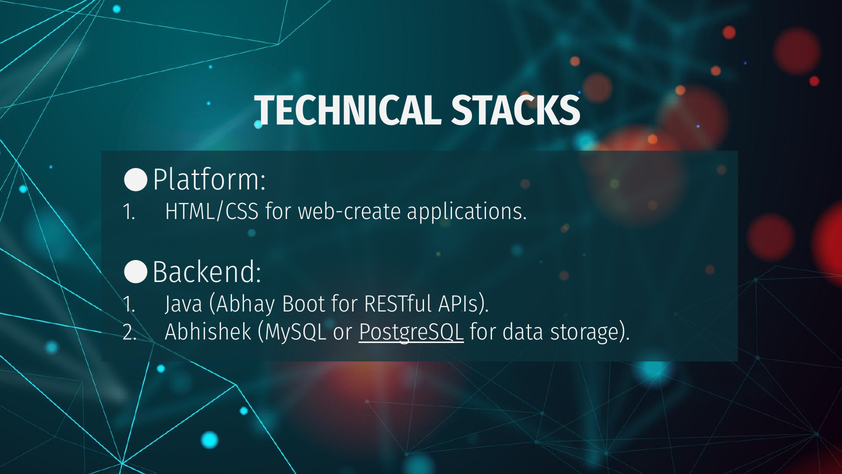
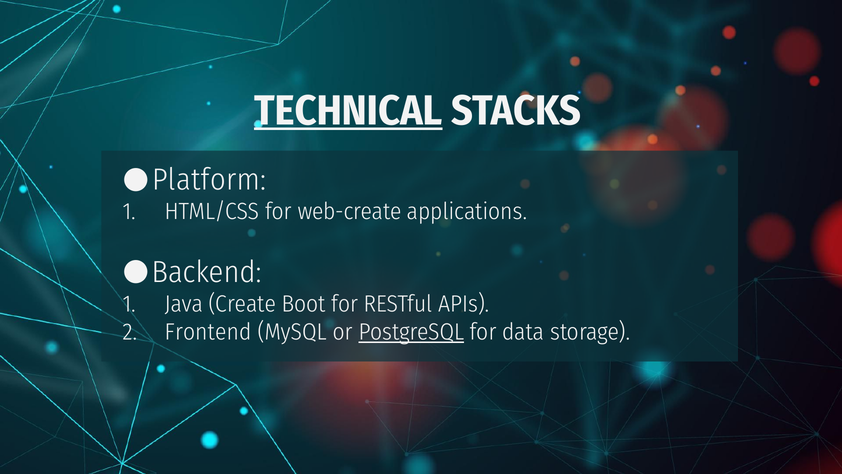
TECHNICAL underline: none -> present
Abhay: Abhay -> Create
Abhishek: Abhishek -> Frontend
